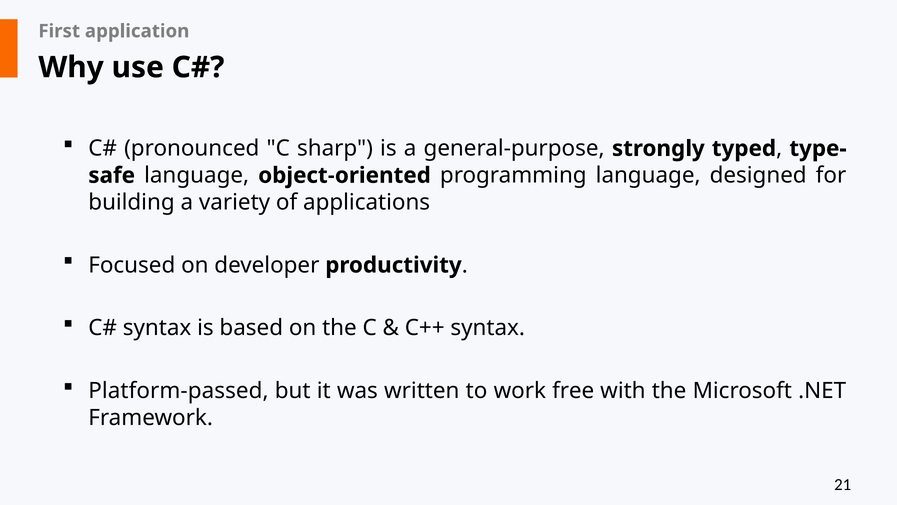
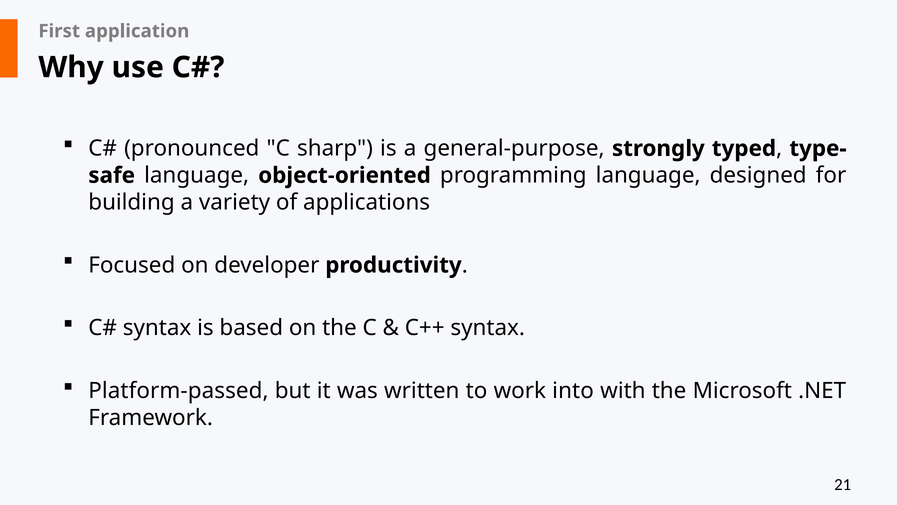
free: free -> into
